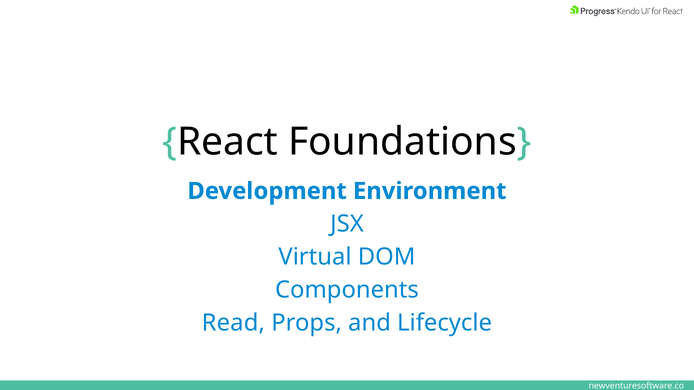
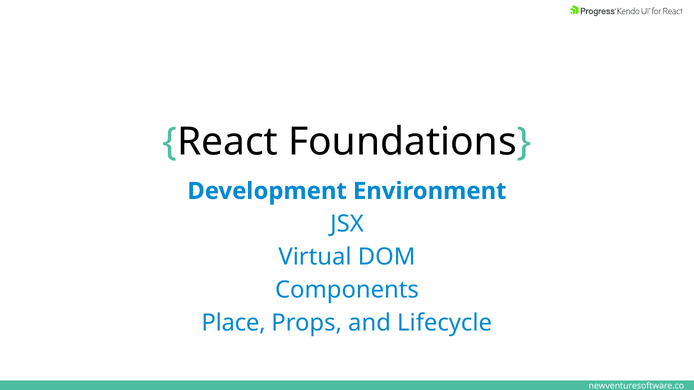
Read: Read -> Place
